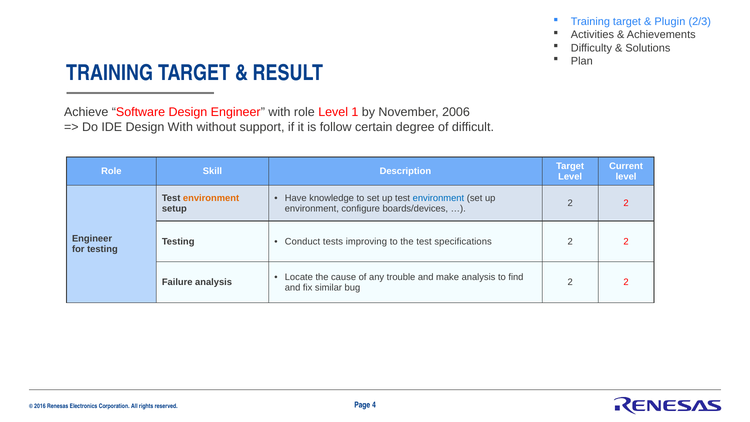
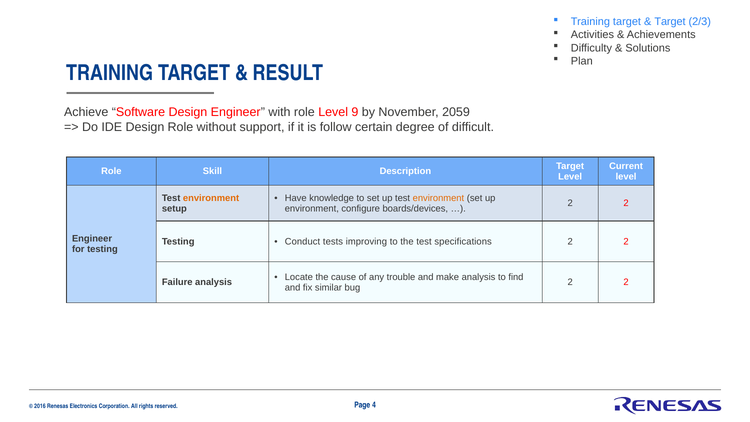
Plugin at (670, 22): Plugin -> Target
1: 1 -> 9
2006: 2006 -> 2059
Design With: With -> Role
environment at (438, 198) colour: blue -> orange
